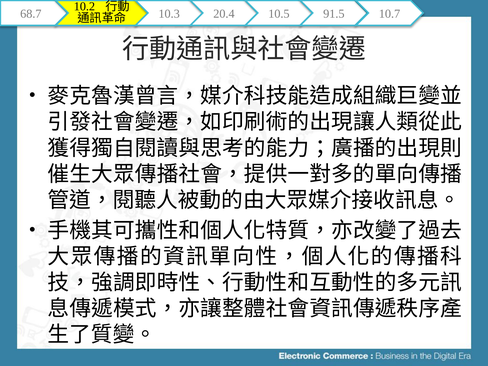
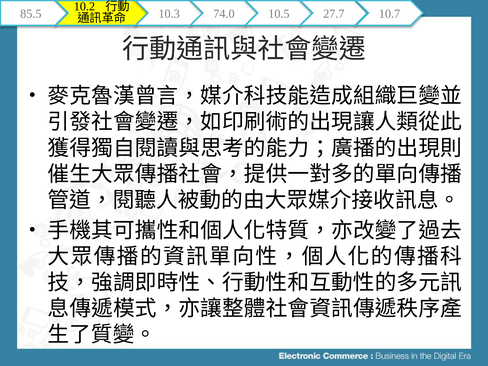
68.7: 68.7 -> 85.5
20.4: 20.4 -> 74.0
91.5: 91.5 -> 27.7
